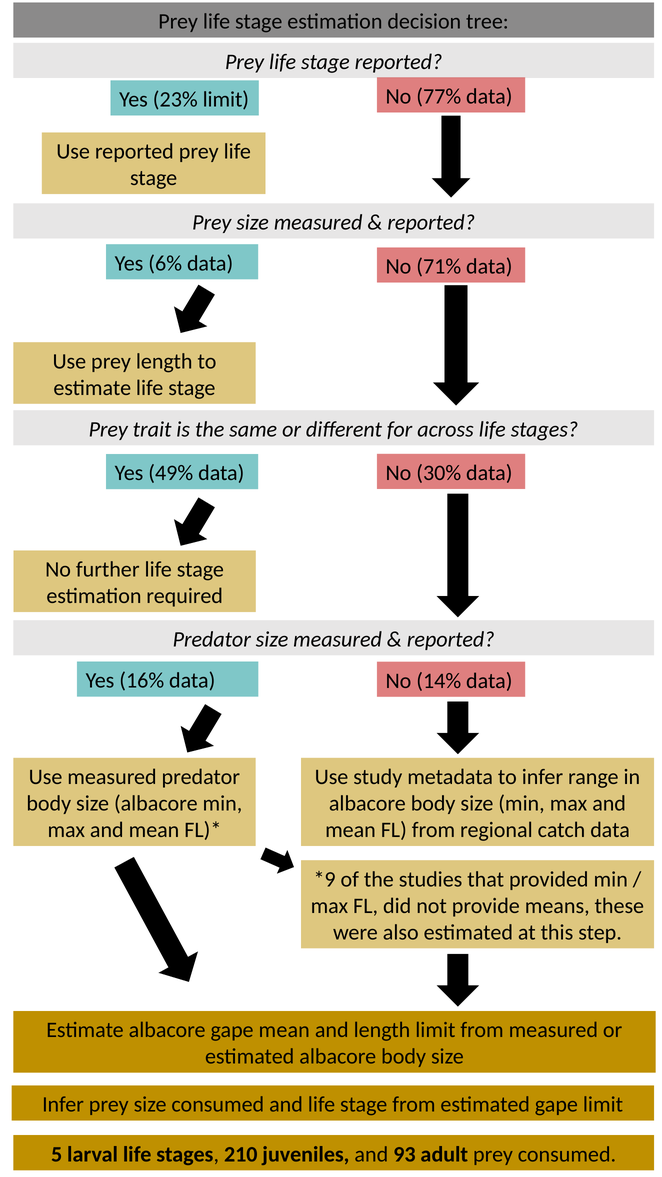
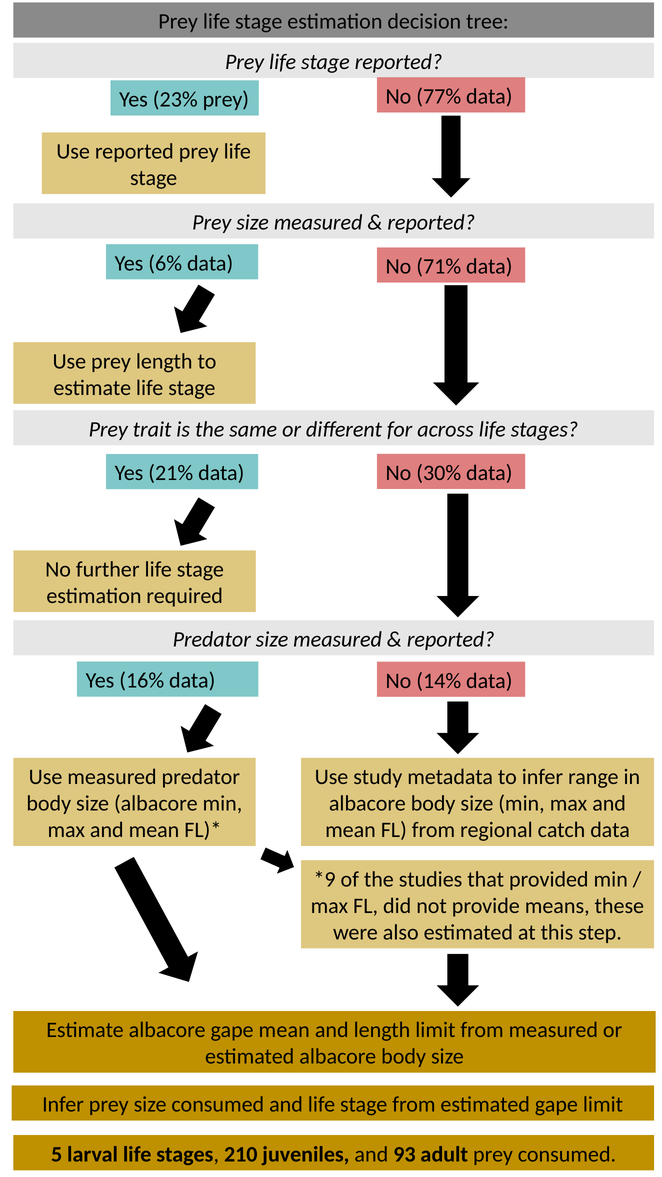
23% limit: limit -> prey
49%: 49% -> 21%
